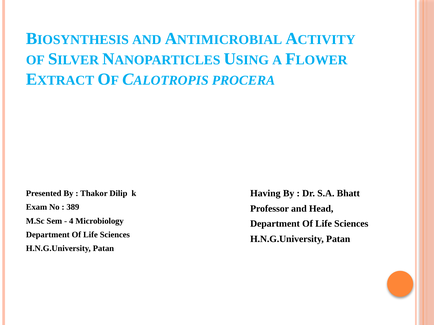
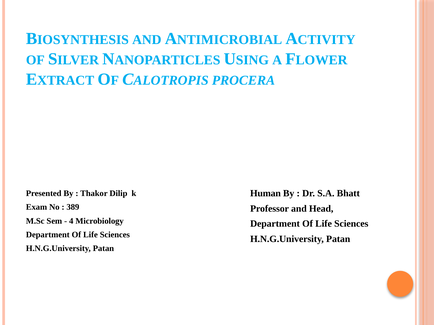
Having: Having -> Human
